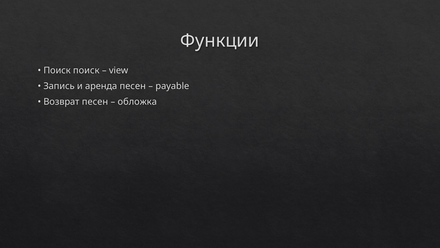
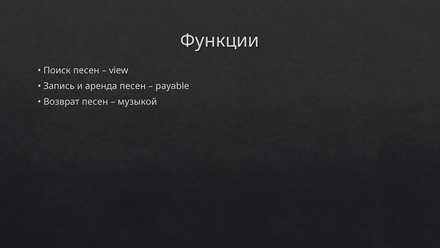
Поиск поиск: поиск -> песен
обложка: обложка -> музыкой
